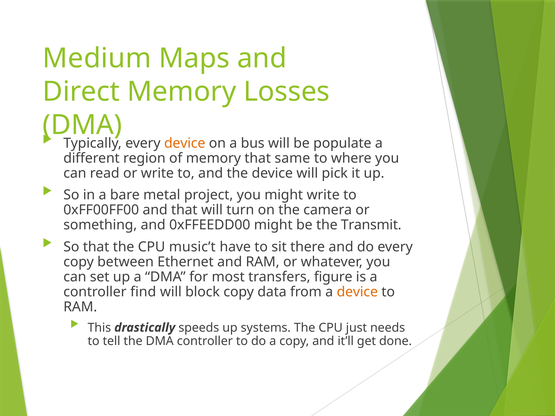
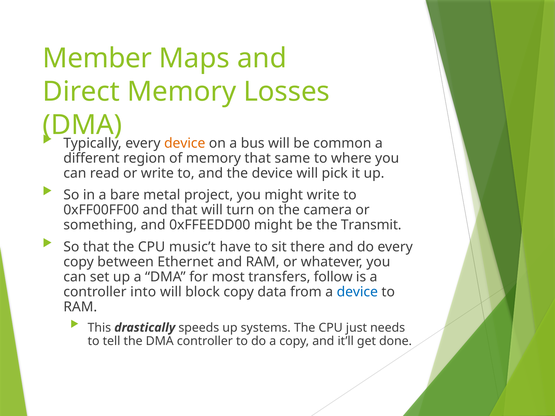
Medium: Medium -> Member
populate: populate -> common
figure: figure -> follow
find: find -> into
device at (357, 292) colour: orange -> blue
